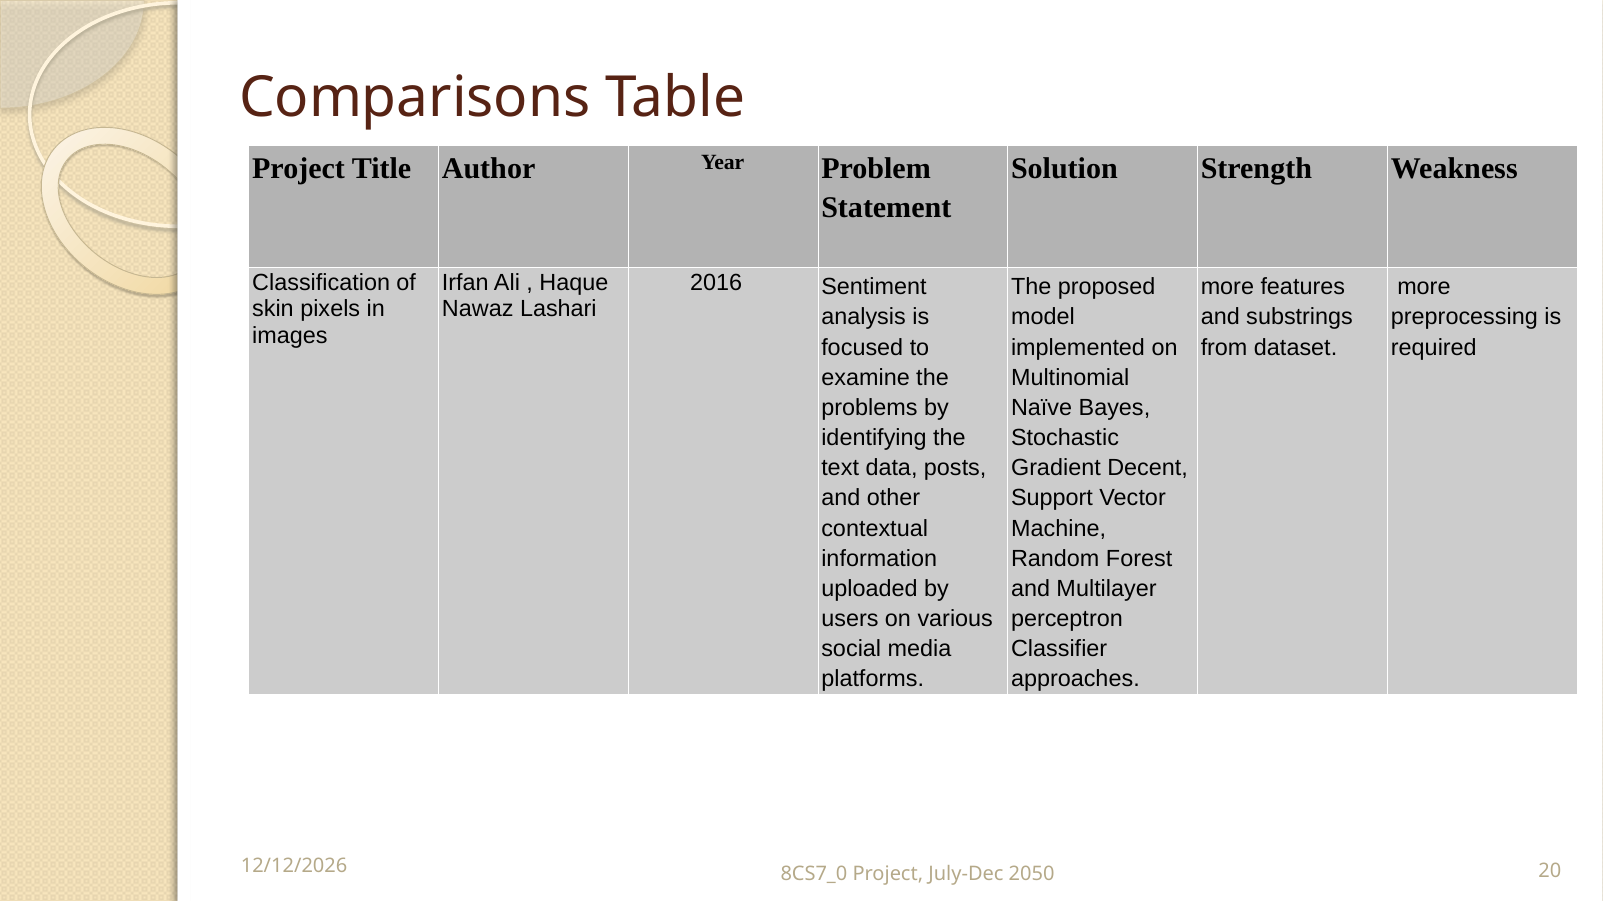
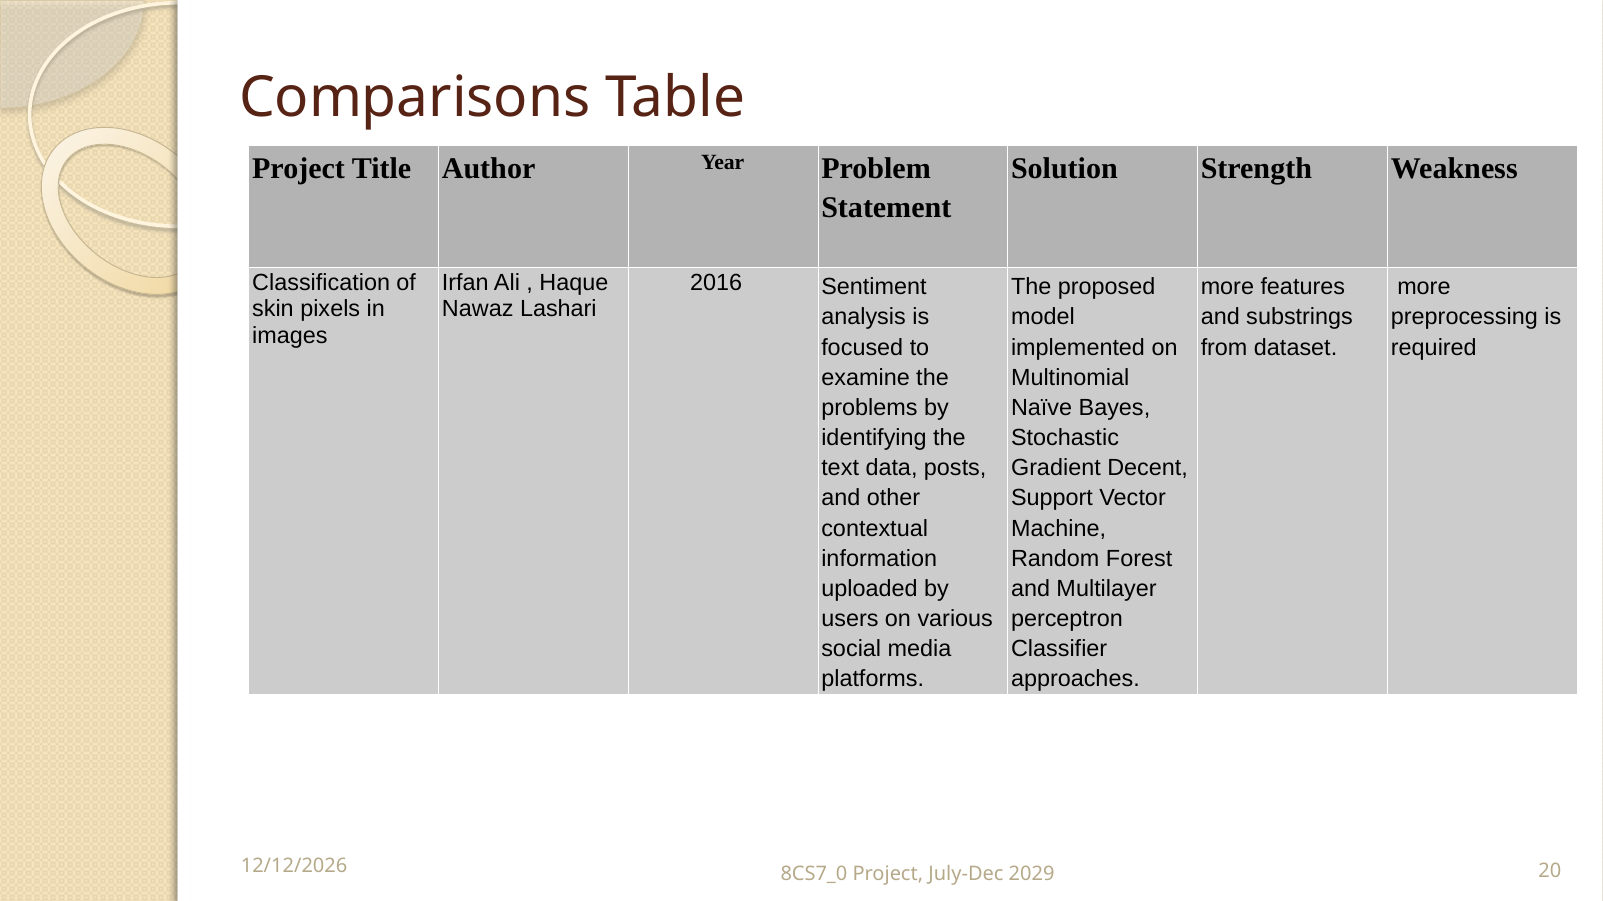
2050: 2050 -> 2029
